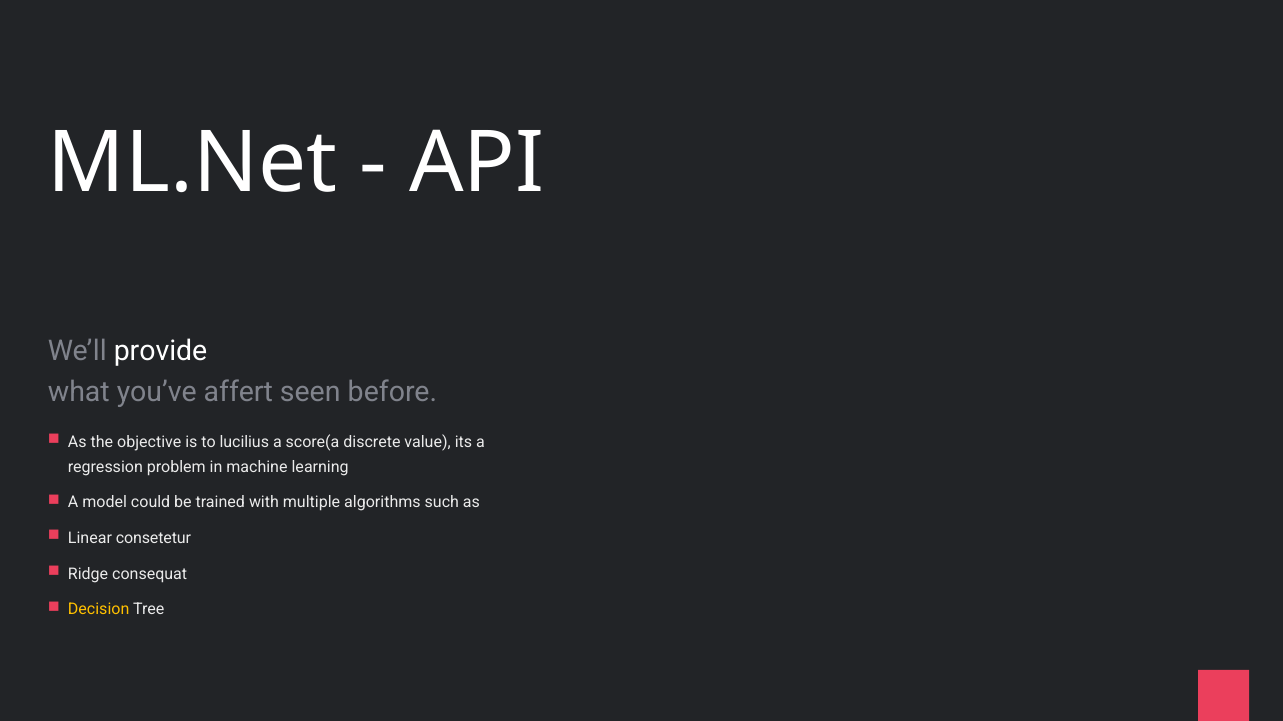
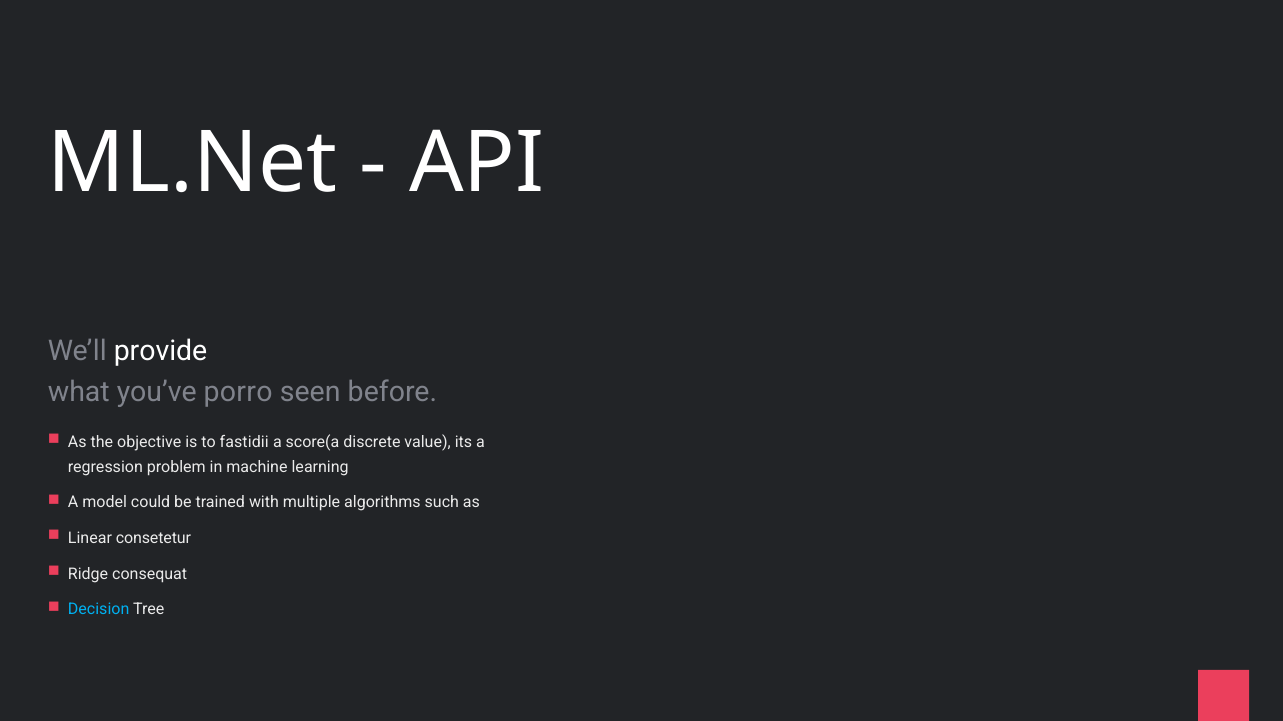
affert: affert -> porro
lucilius: lucilius -> fastidii
Decision colour: yellow -> light blue
